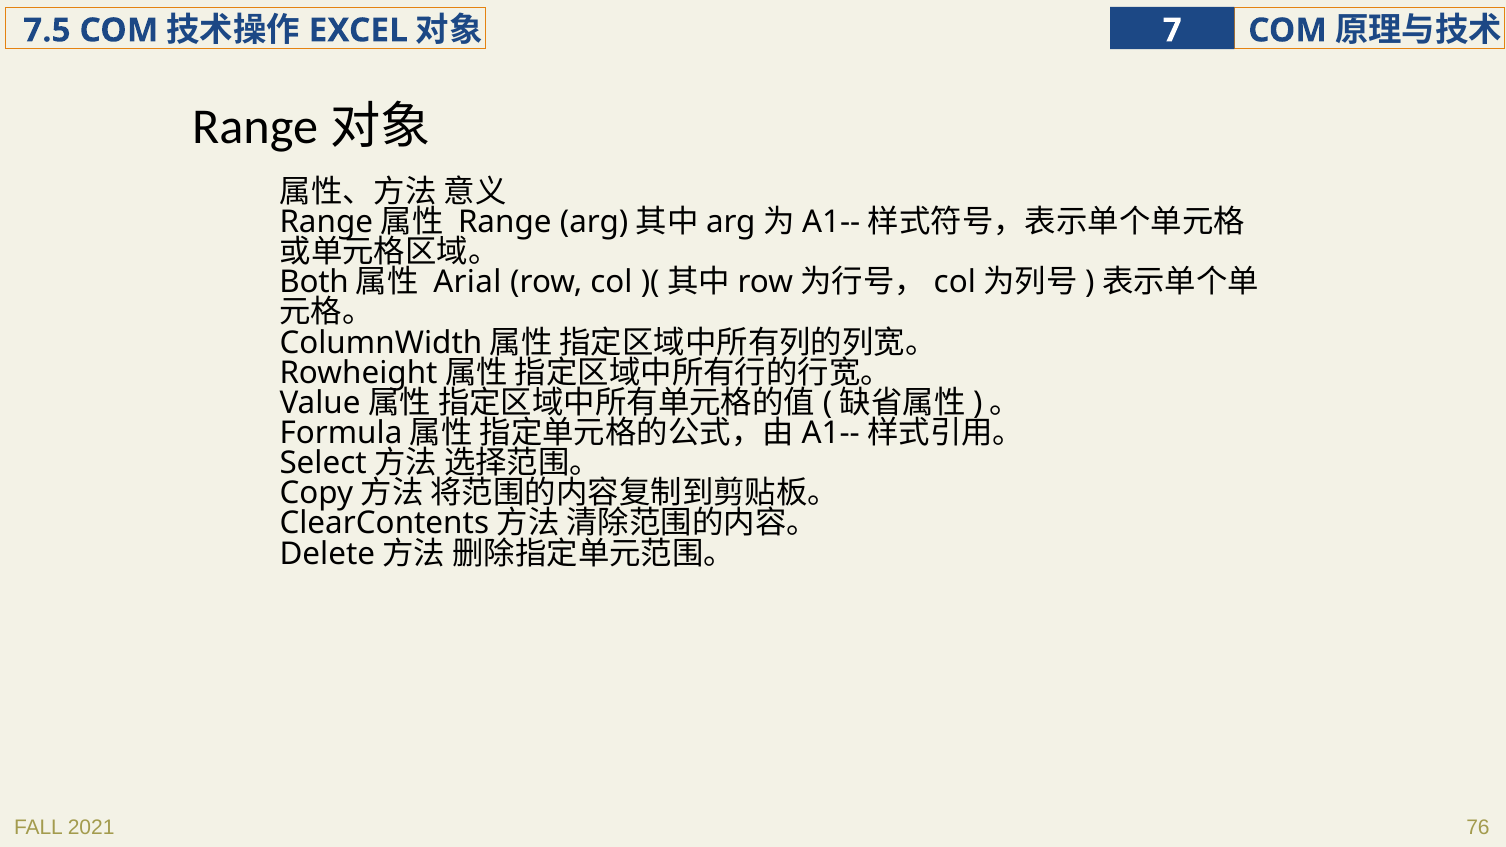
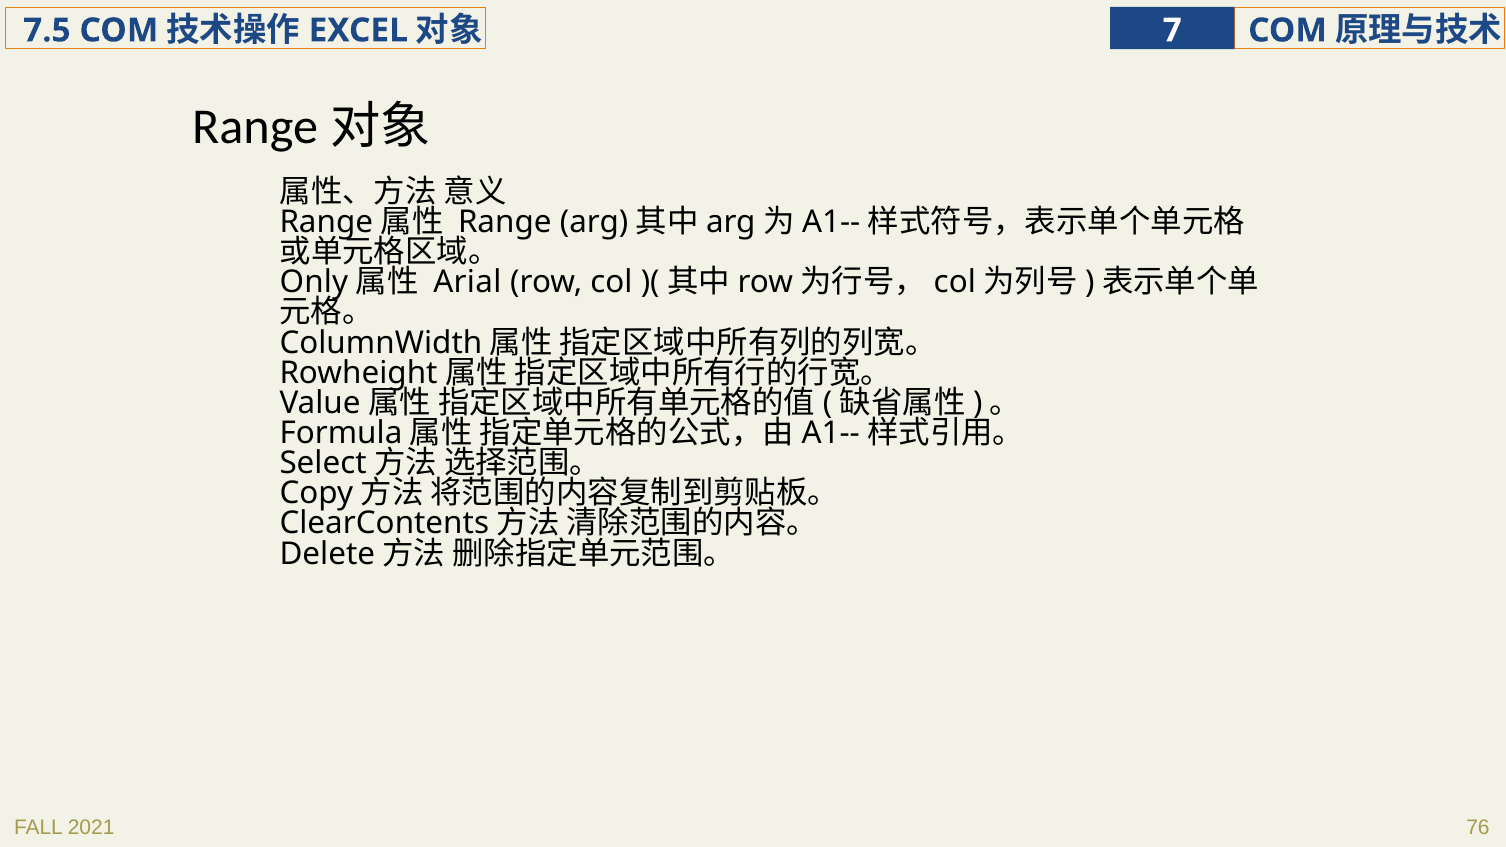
Both: Both -> Only
